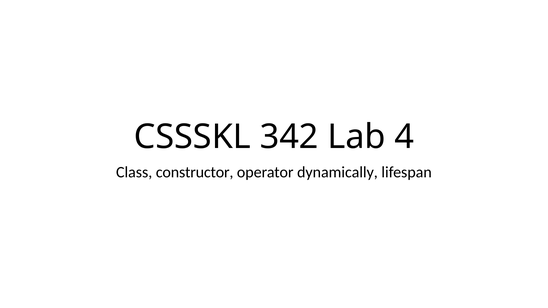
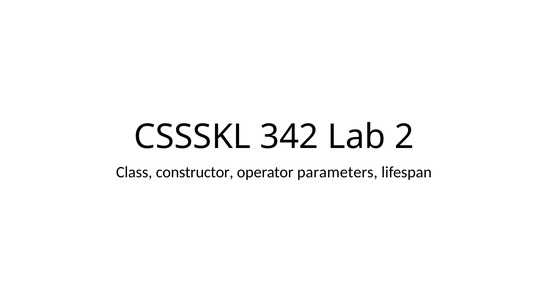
4: 4 -> 2
dynamically: dynamically -> parameters
